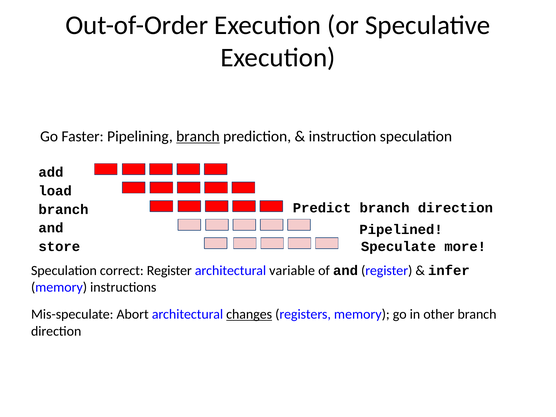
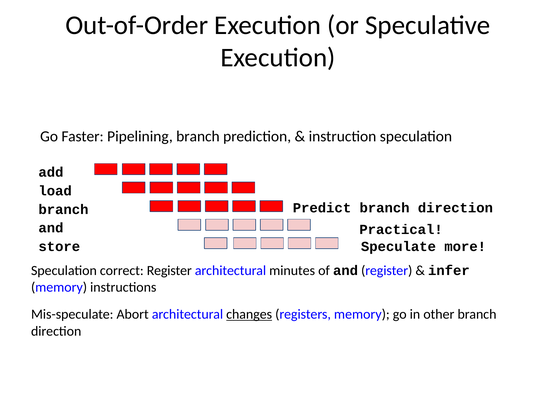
branch at (198, 136) underline: present -> none
Pipelined: Pipelined -> Practical
variable: variable -> minutes
